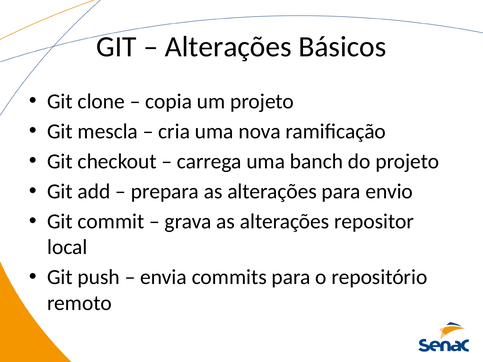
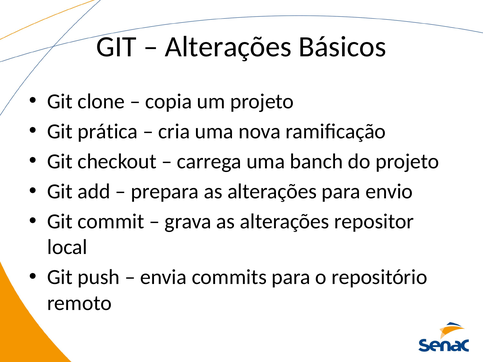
mescla: mescla -> prática
